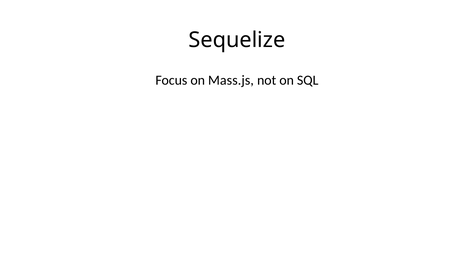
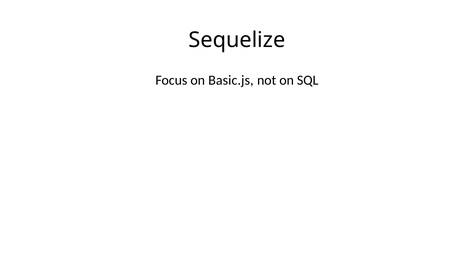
Mass.js: Mass.js -> Basic.js
